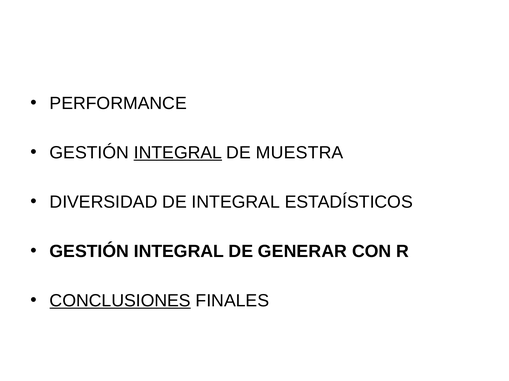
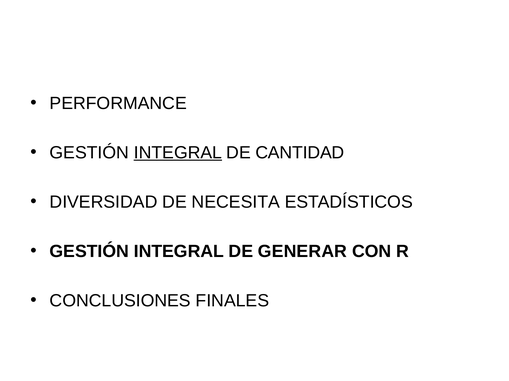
MUESTRA: MUESTRA -> CANTIDAD
DE INTEGRAL: INTEGRAL -> NECESITA
CONCLUSIONES underline: present -> none
